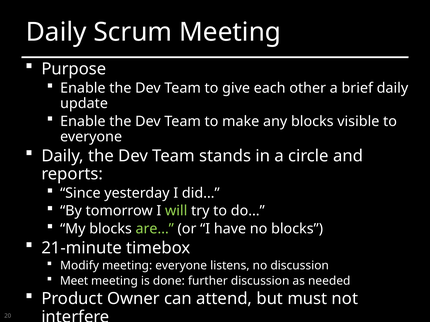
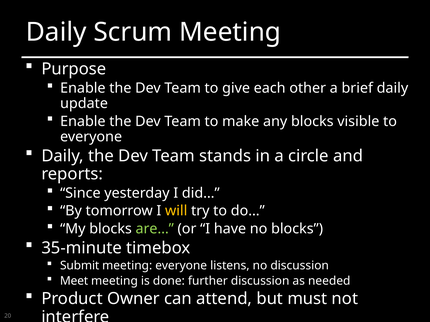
will colour: light green -> yellow
21-minute: 21-minute -> 35-minute
Modify: Modify -> Submit
